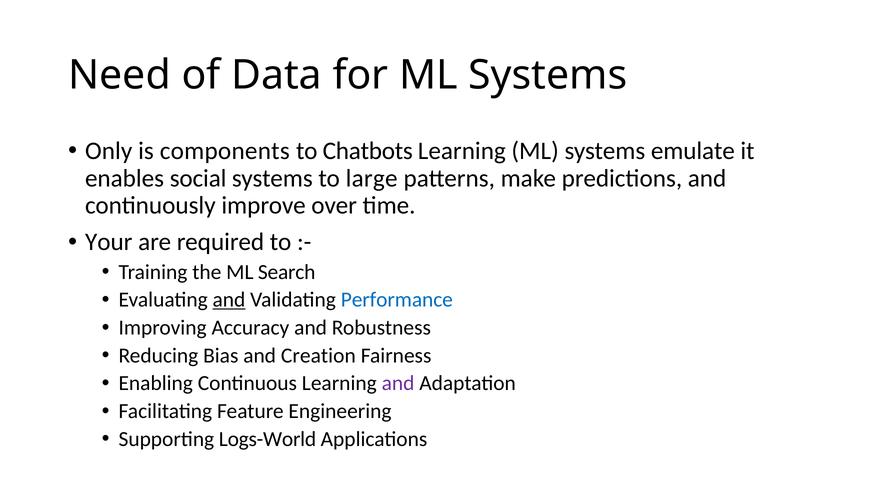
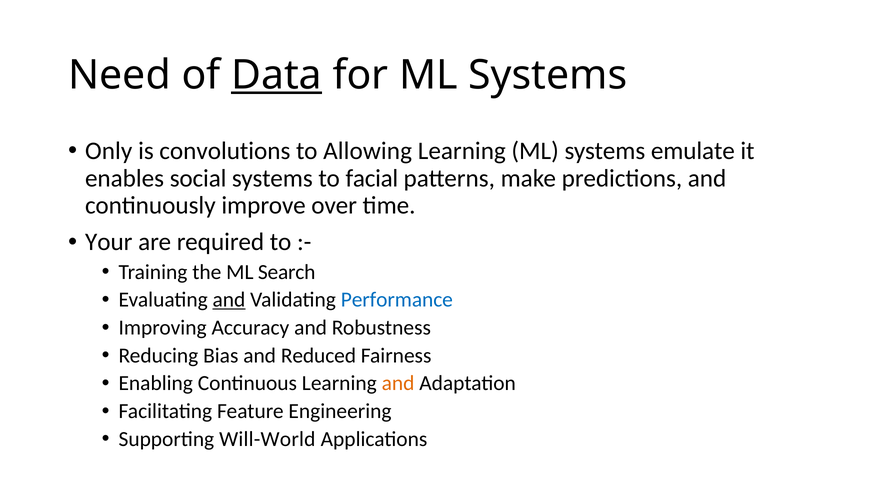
Data underline: none -> present
components: components -> convolutions
Chatbots: Chatbots -> Allowing
large: large -> facial
Creation: Creation -> Reduced
and at (398, 383) colour: purple -> orange
Logs-World: Logs-World -> Will-World
